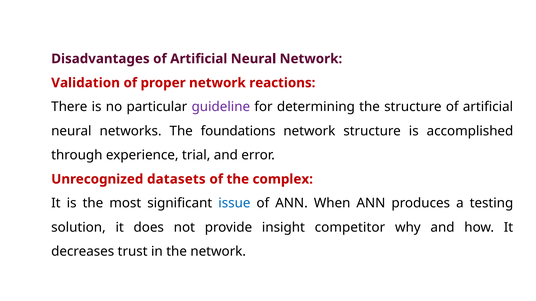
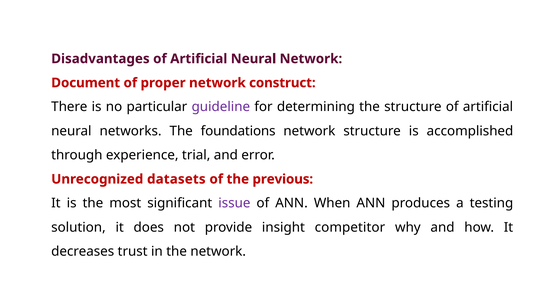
Validation: Validation -> Document
reactions: reactions -> construct
complex: complex -> previous
issue colour: blue -> purple
